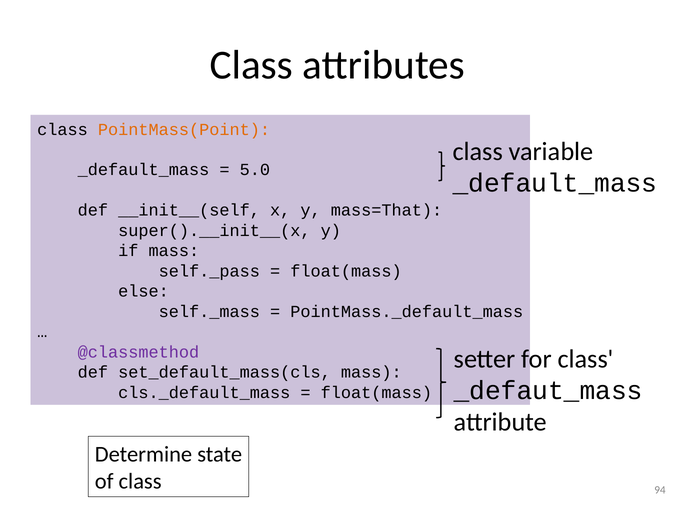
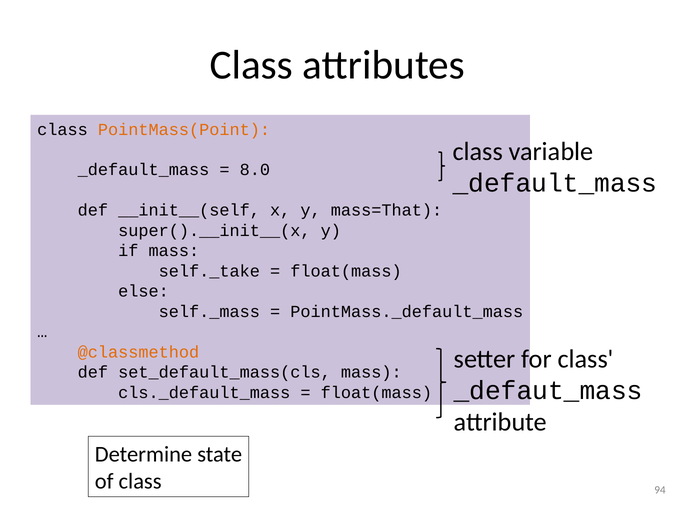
5.0: 5.0 -> 8.0
self._pass: self._pass -> self._take
@classmethod colour: purple -> orange
